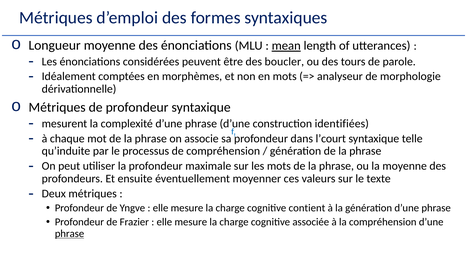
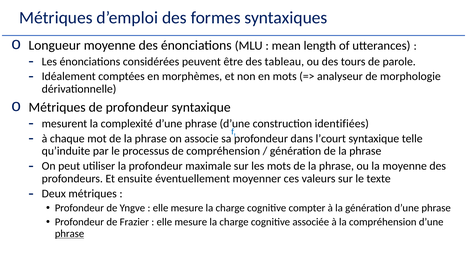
mean underline: present -> none
boucler: boucler -> tableau
contient: contient -> compter
